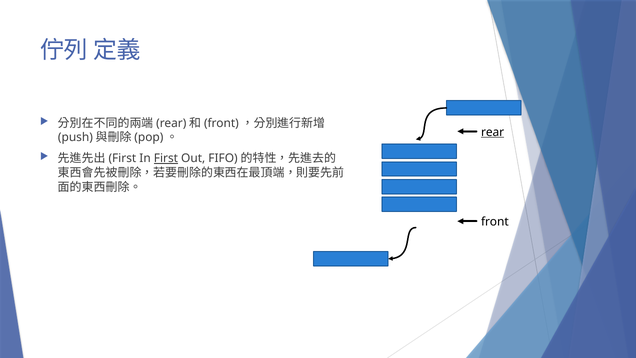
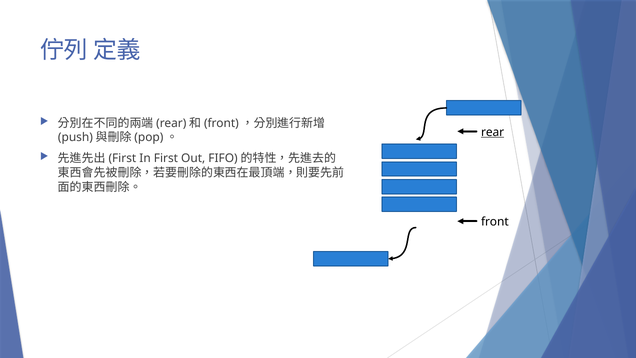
First underline: present -> none
